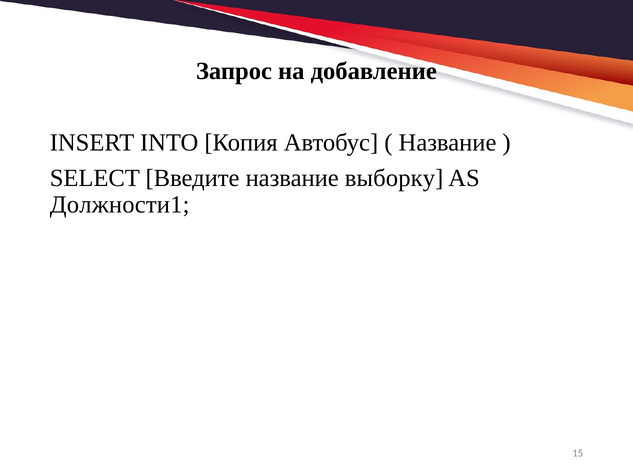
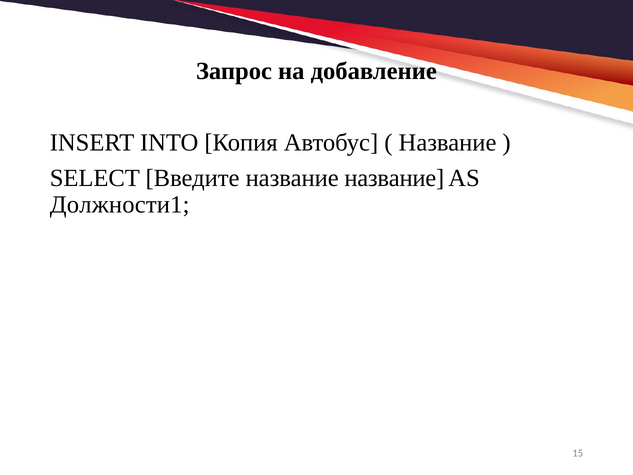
название выборку: выборку -> название
